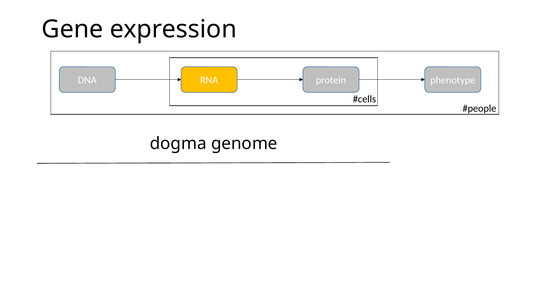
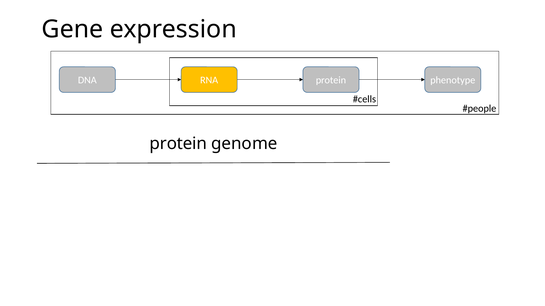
dogma at (178, 144): dogma -> protein
